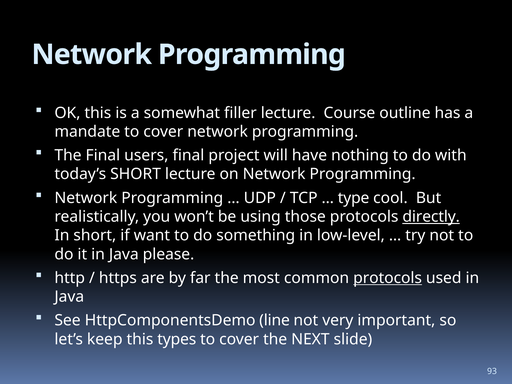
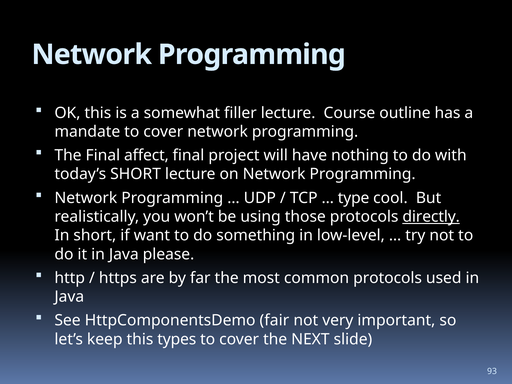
users: users -> affect
protocols at (388, 278) underline: present -> none
line: line -> fair
